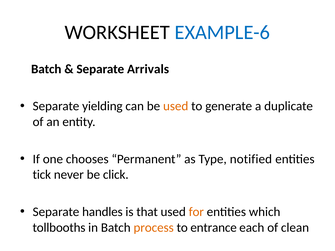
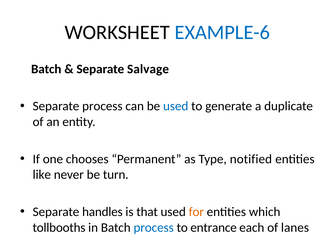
Arrivals: Arrivals -> Salvage
Separate yielding: yielding -> process
used at (176, 106) colour: orange -> blue
tick: tick -> like
click: click -> turn
process at (154, 228) colour: orange -> blue
clean: clean -> lanes
